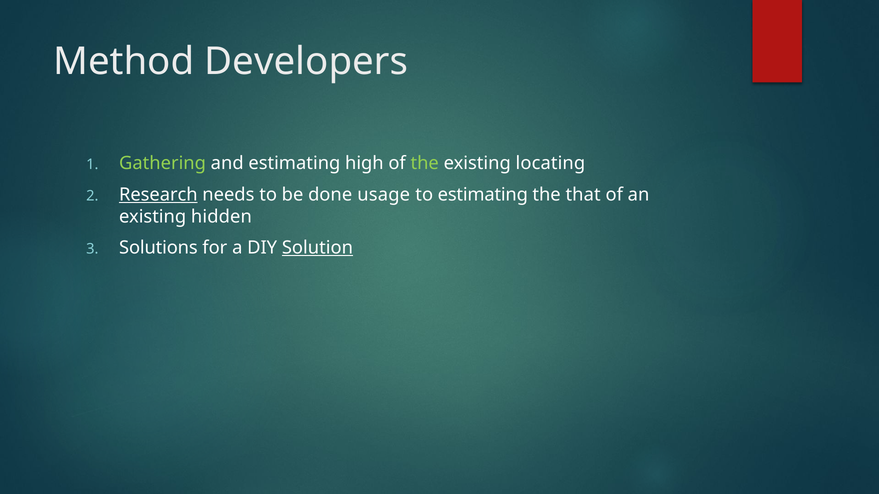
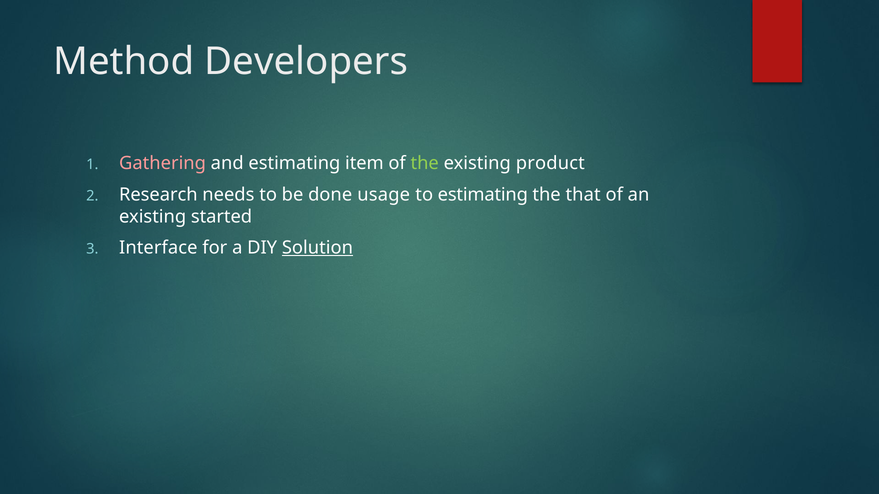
Gathering colour: light green -> pink
high: high -> item
locating: locating -> product
Research underline: present -> none
hidden: hidden -> started
Solutions: Solutions -> Interface
